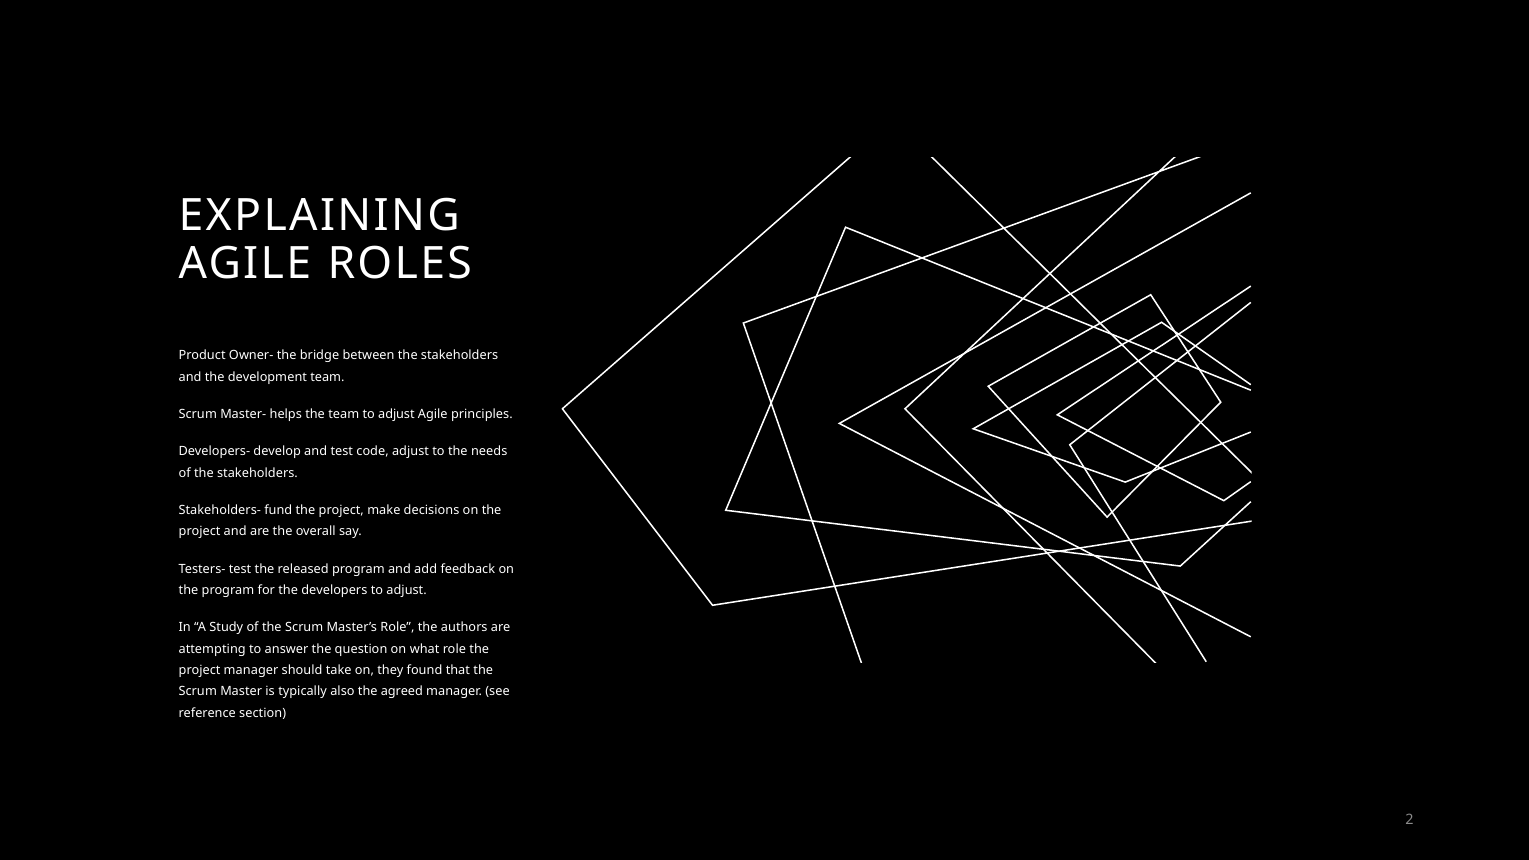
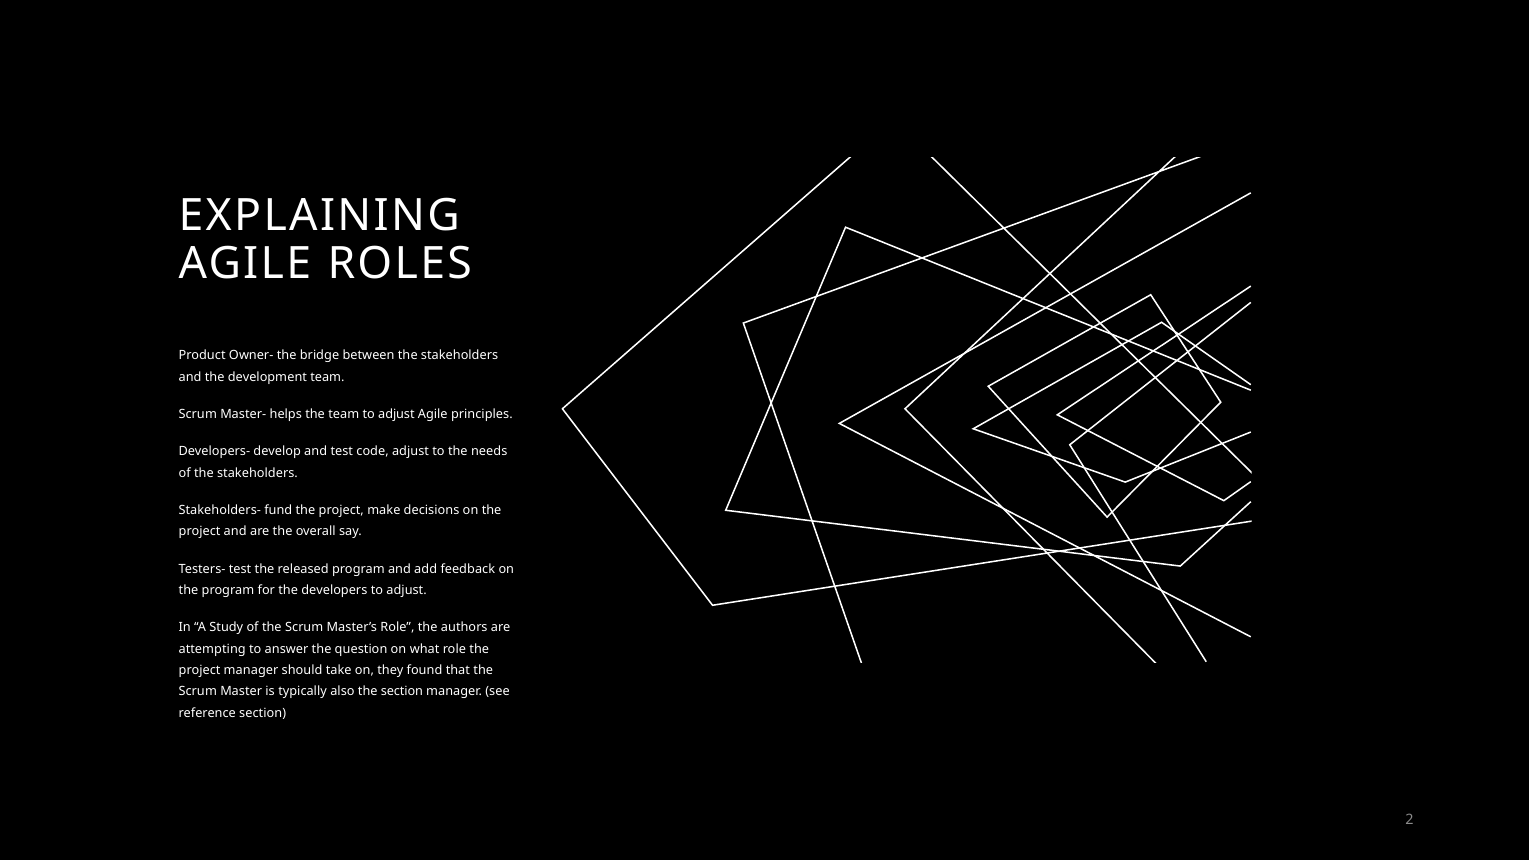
the agreed: agreed -> section
